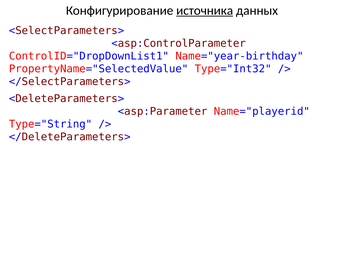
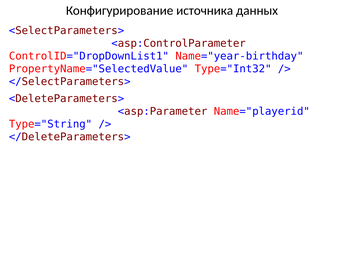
источника underline: present -> none
